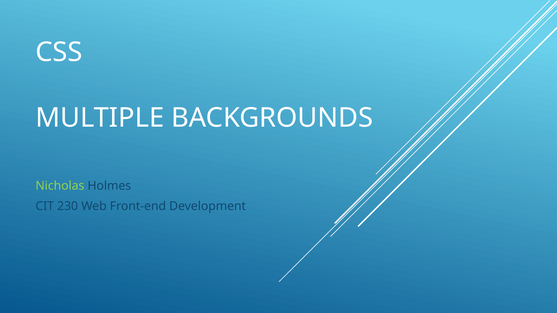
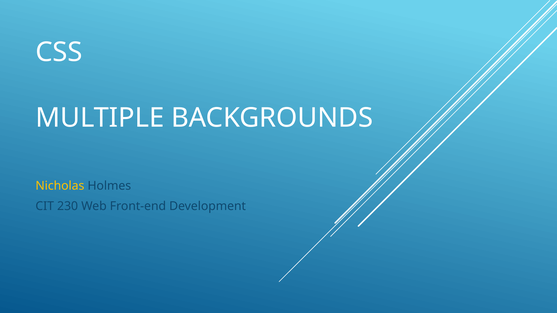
Nicholas colour: light green -> yellow
